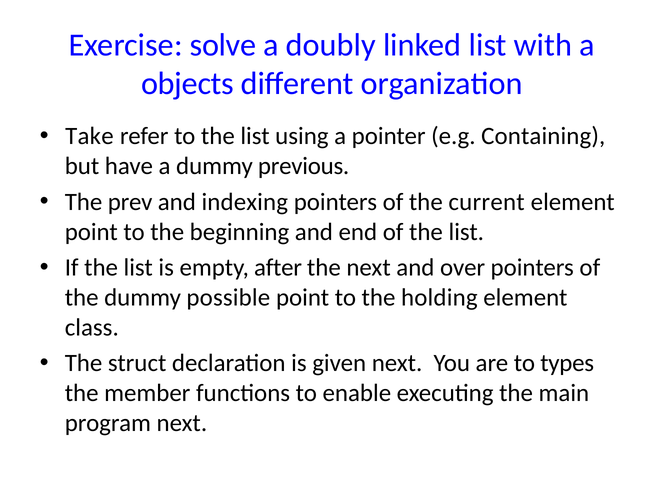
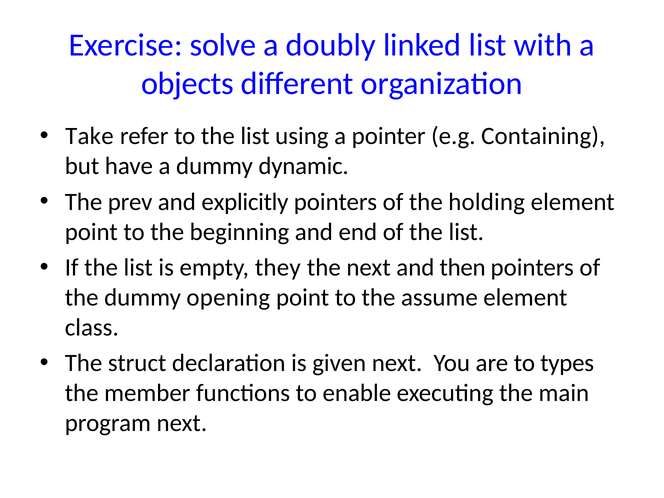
previous: previous -> dynamic
indexing: indexing -> explicitly
current: current -> holding
after: after -> they
over: over -> then
possible: possible -> opening
holding: holding -> assume
